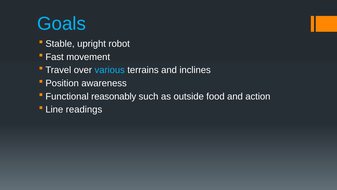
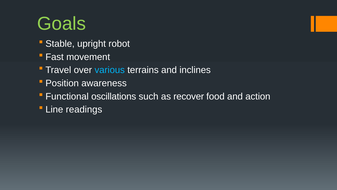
Goals colour: light blue -> light green
reasonably: reasonably -> oscillations
outside: outside -> recover
